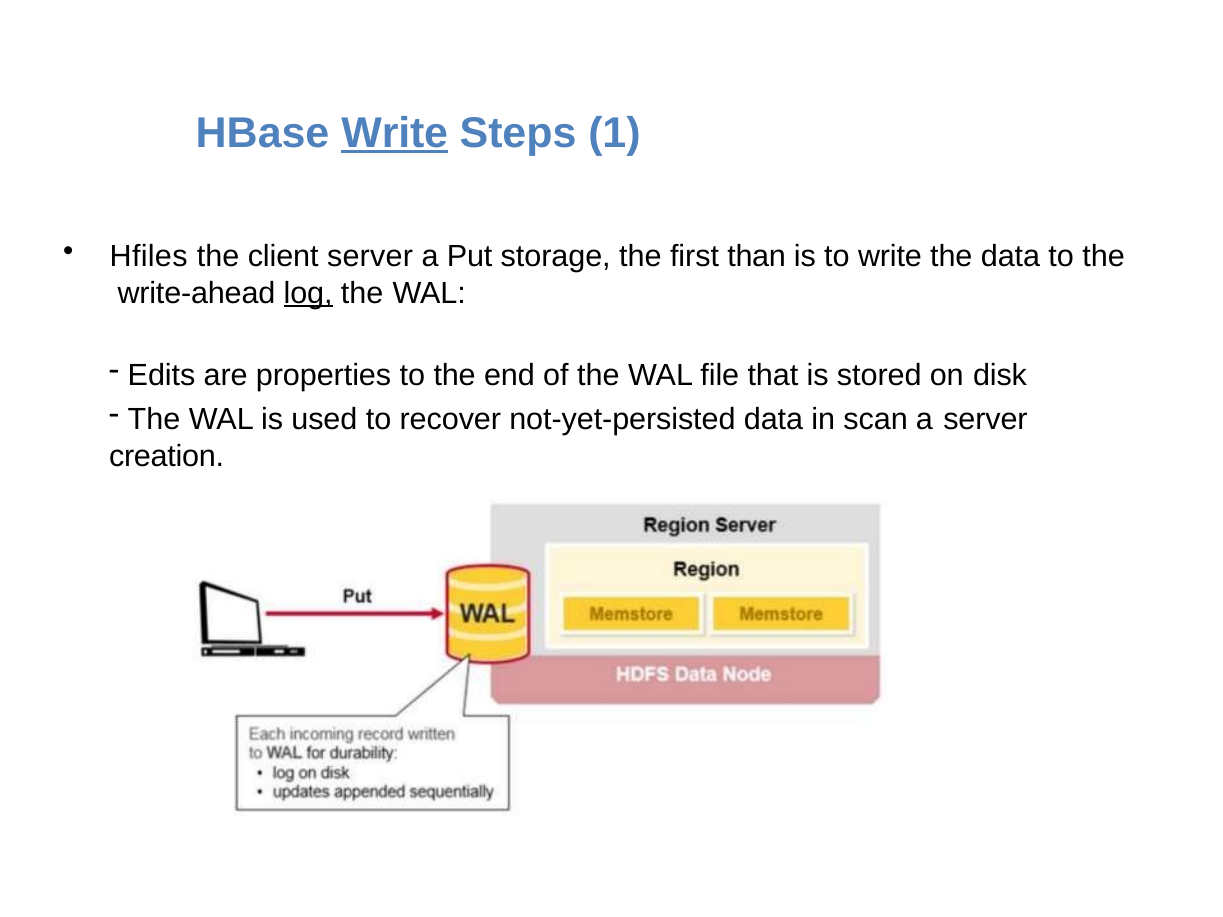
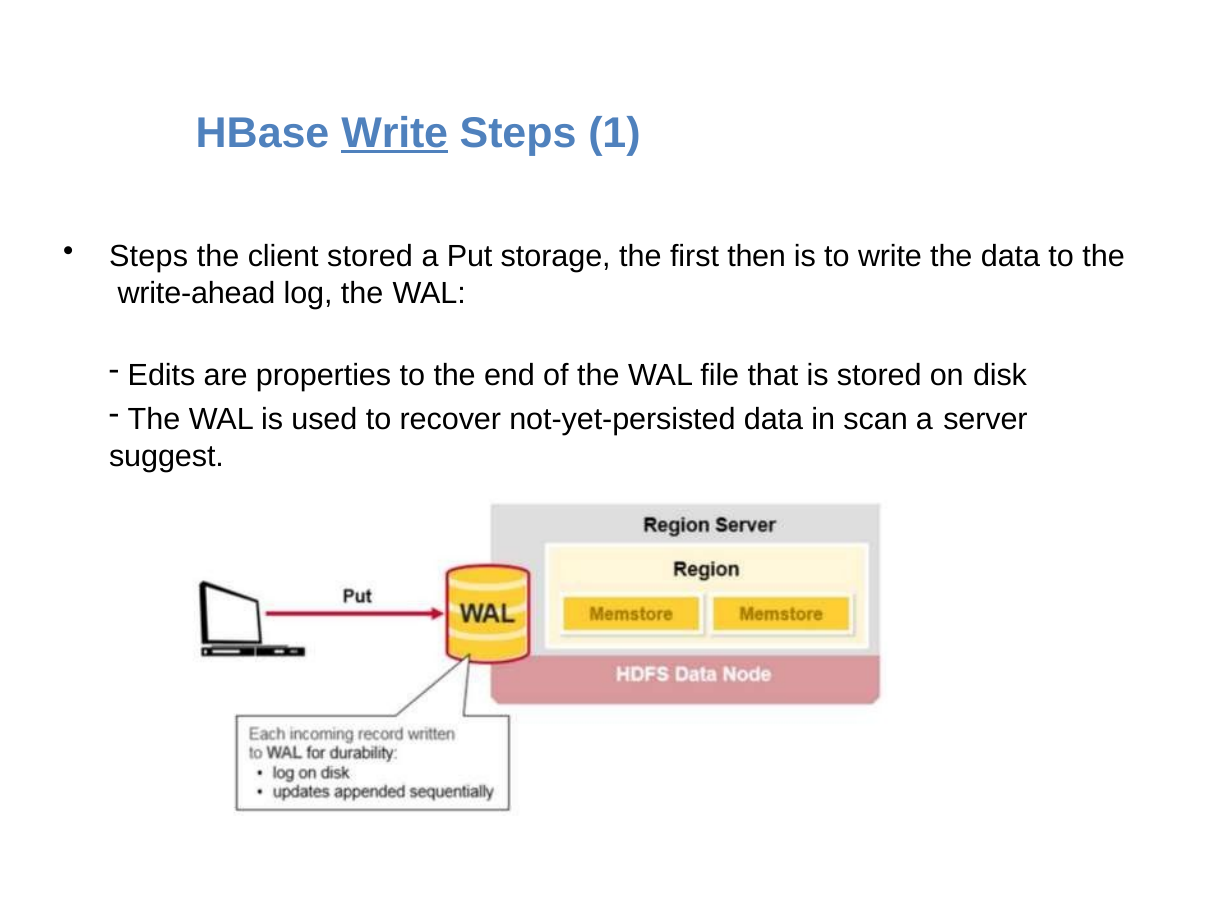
Hfiles at (149, 257): Hfiles -> Steps
client server: server -> stored
than: than -> then
log underline: present -> none
creation: creation -> suggest
